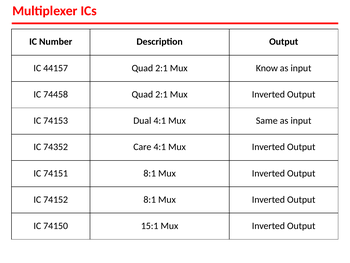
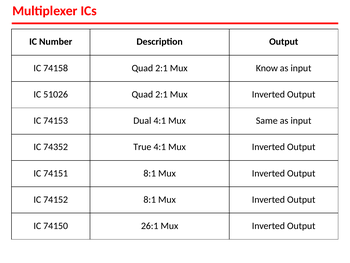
44157: 44157 -> 74158
74458: 74458 -> 51026
Care: Care -> True
15:1: 15:1 -> 26:1
